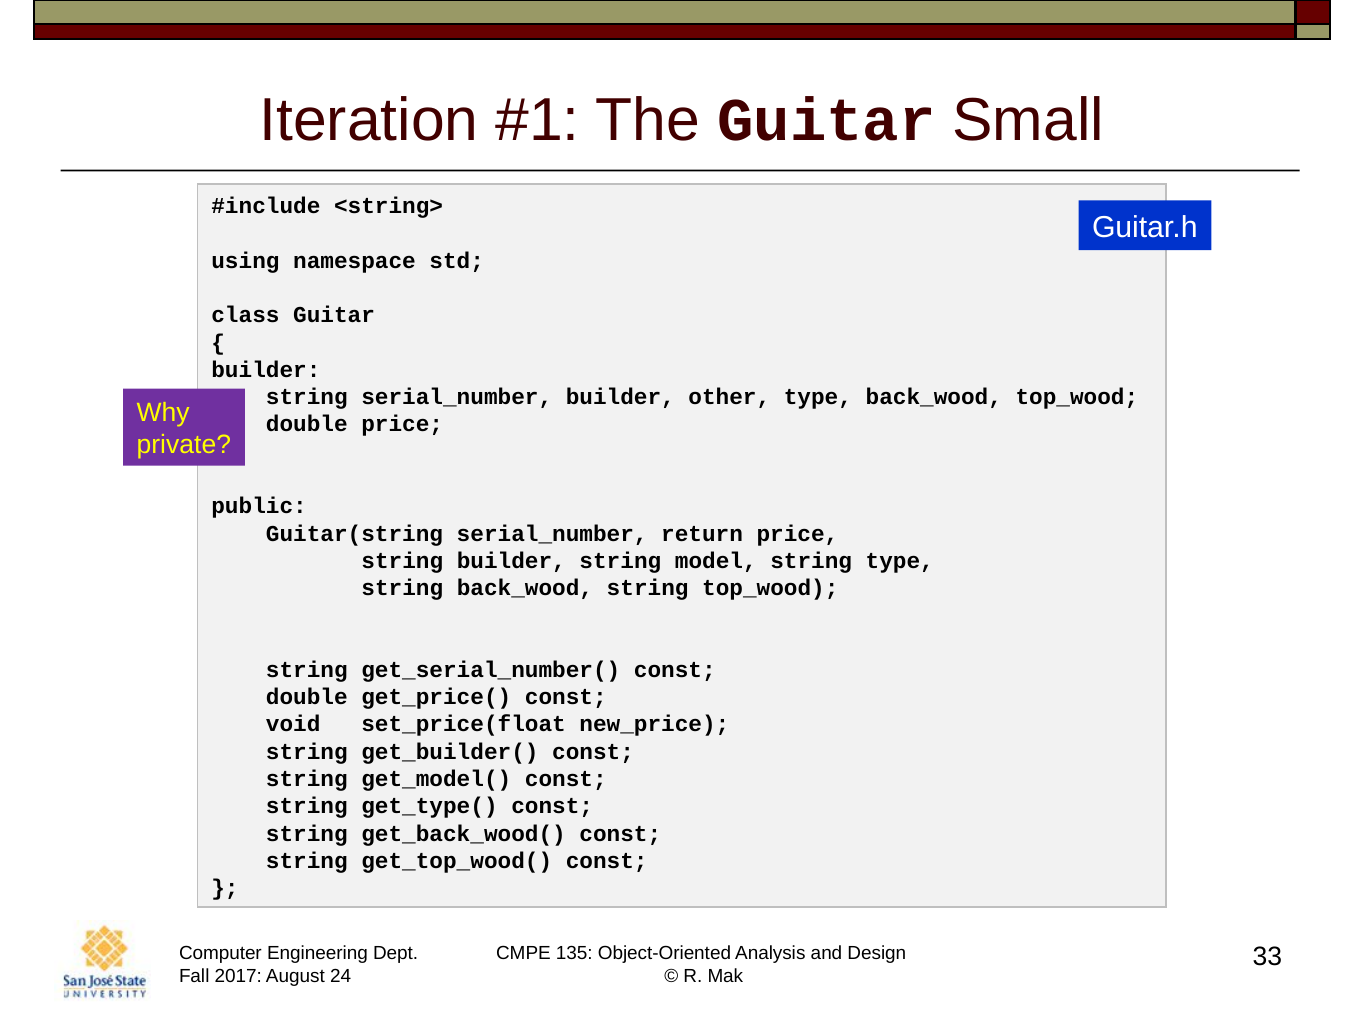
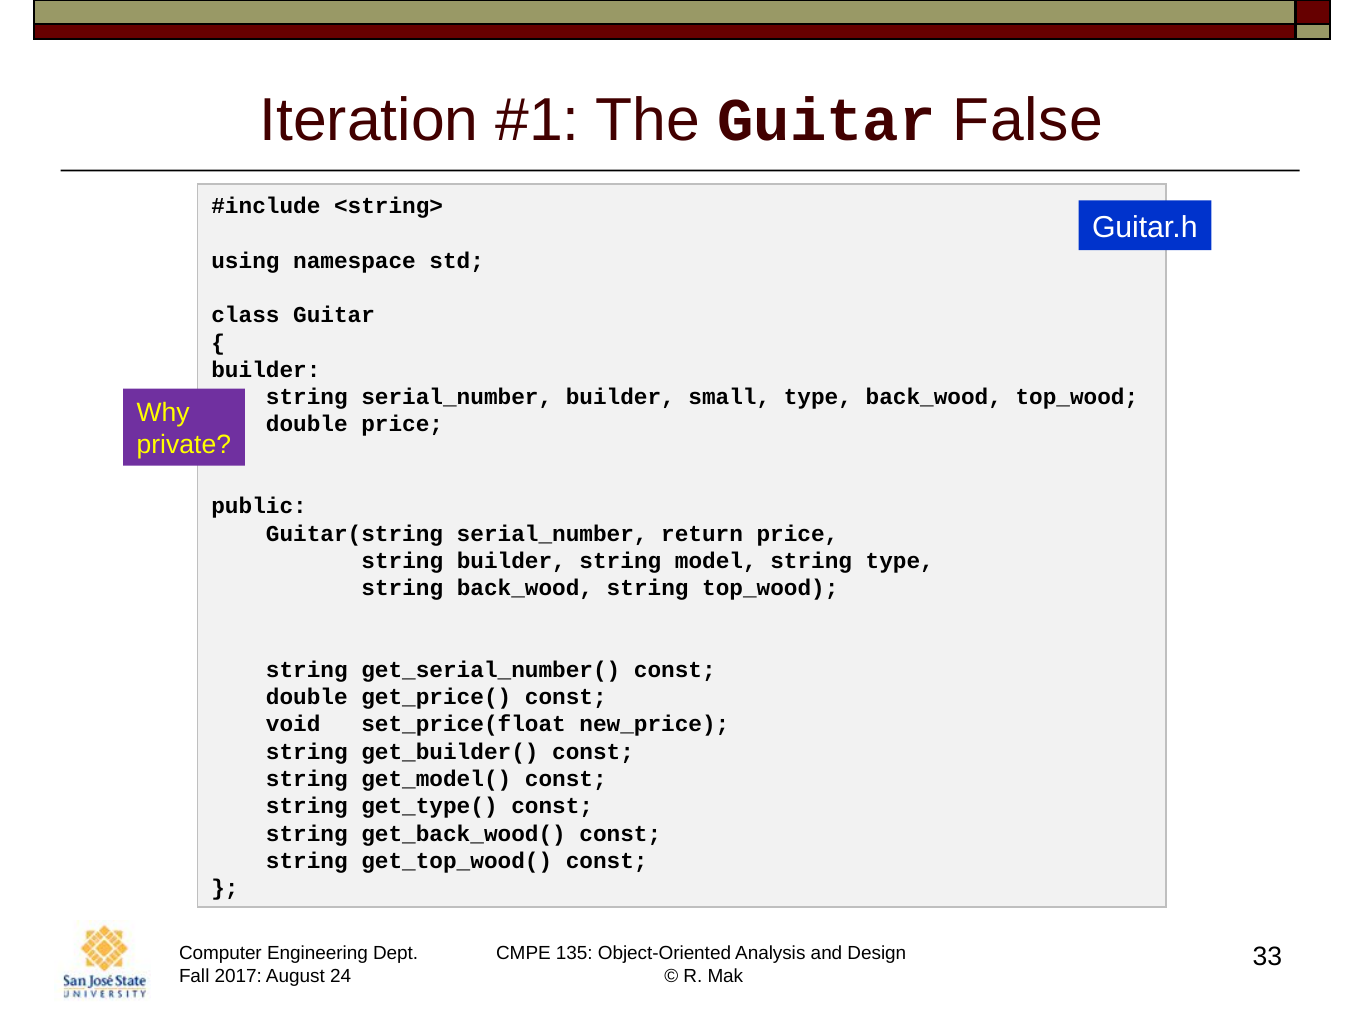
Small: Small -> False
other: other -> small
